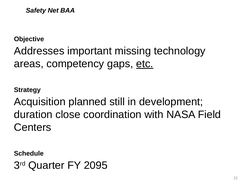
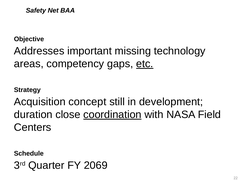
planned: planned -> concept
coordination underline: none -> present
2095: 2095 -> 2069
